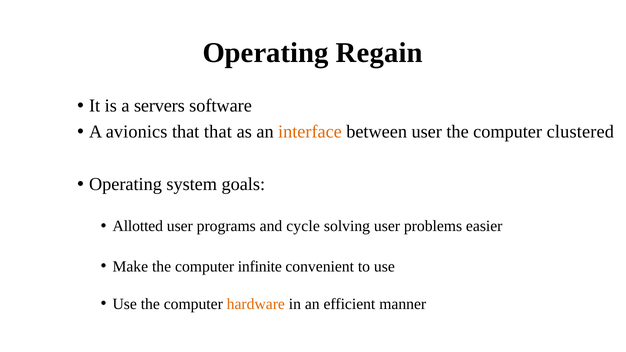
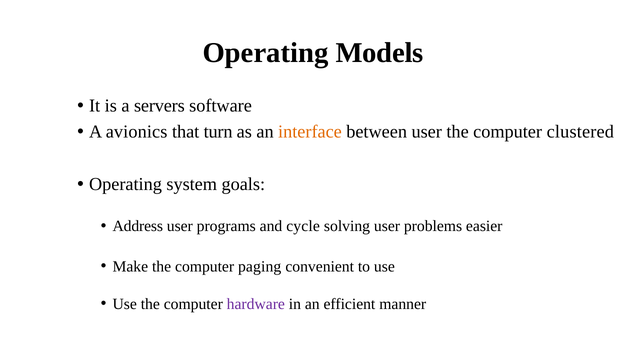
Regain: Regain -> Models
that that: that -> turn
Allotted: Allotted -> Address
infinite: infinite -> paging
hardware colour: orange -> purple
